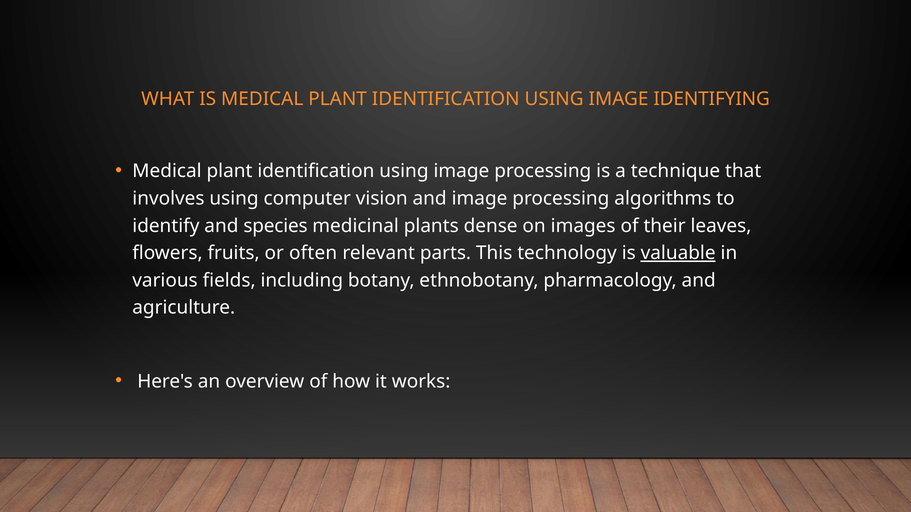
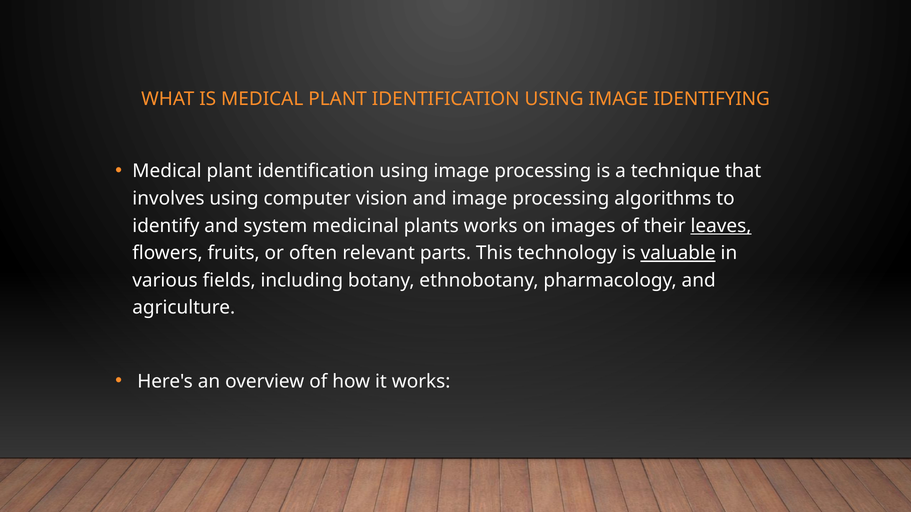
species: species -> system
plants dense: dense -> works
leaves underline: none -> present
